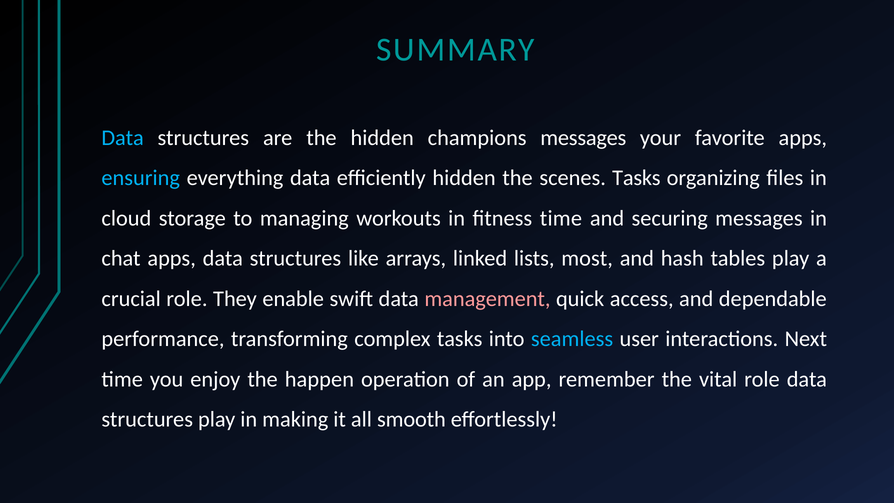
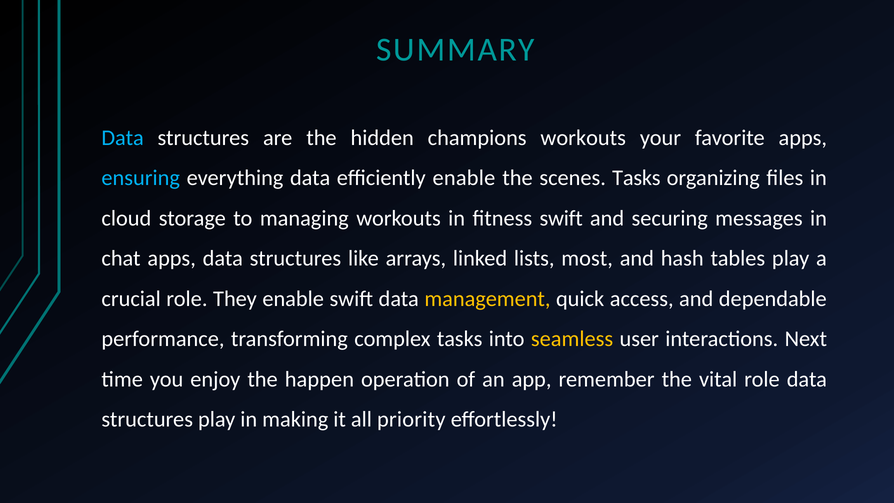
champions messages: messages -> workouts
efficiently hidden: hidden -> enable
fitness time: time -> swift
management colour: pink -> yellow
seamless colour: light blue -> yellow
smooth: smooth -> priority
